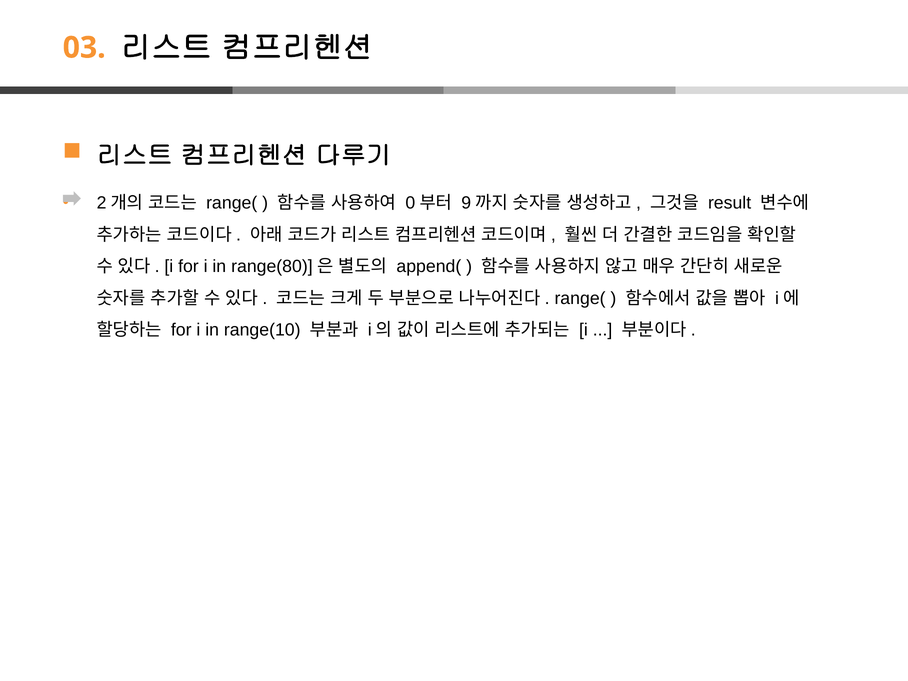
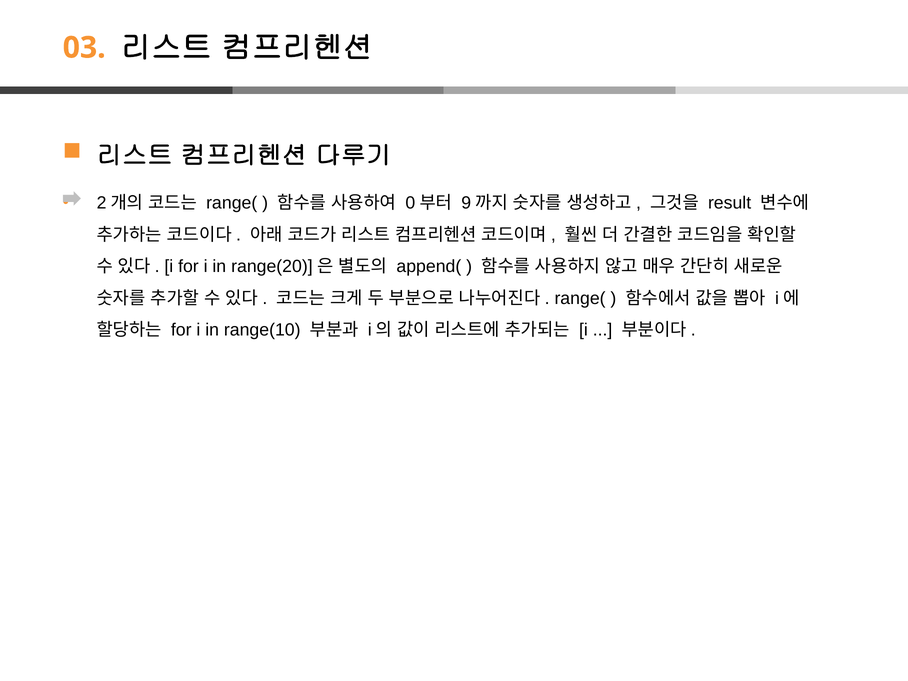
range(80: range(80 -> range(20
